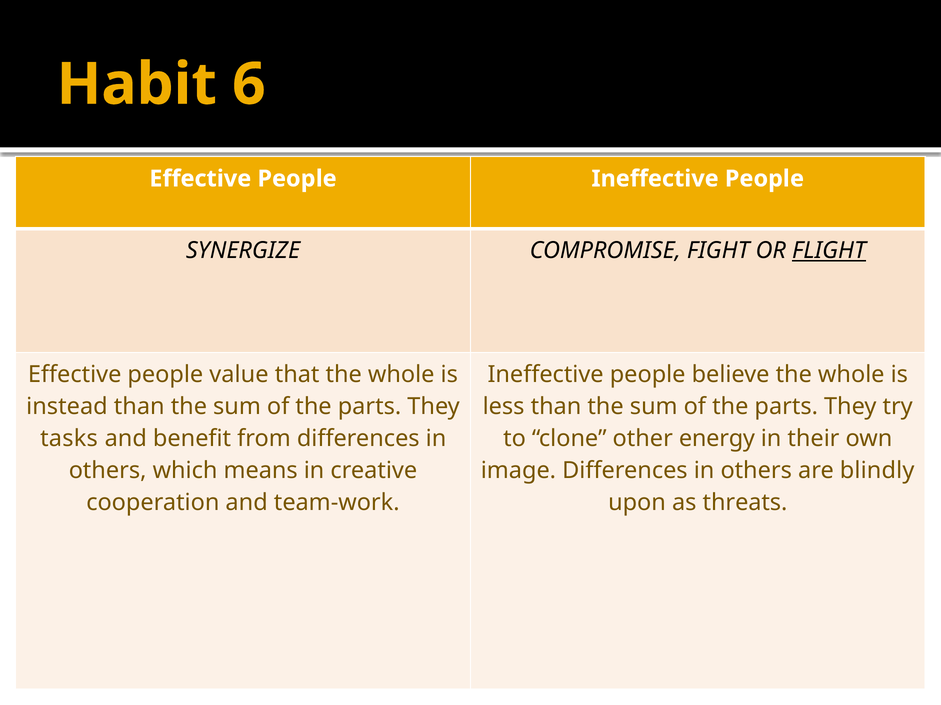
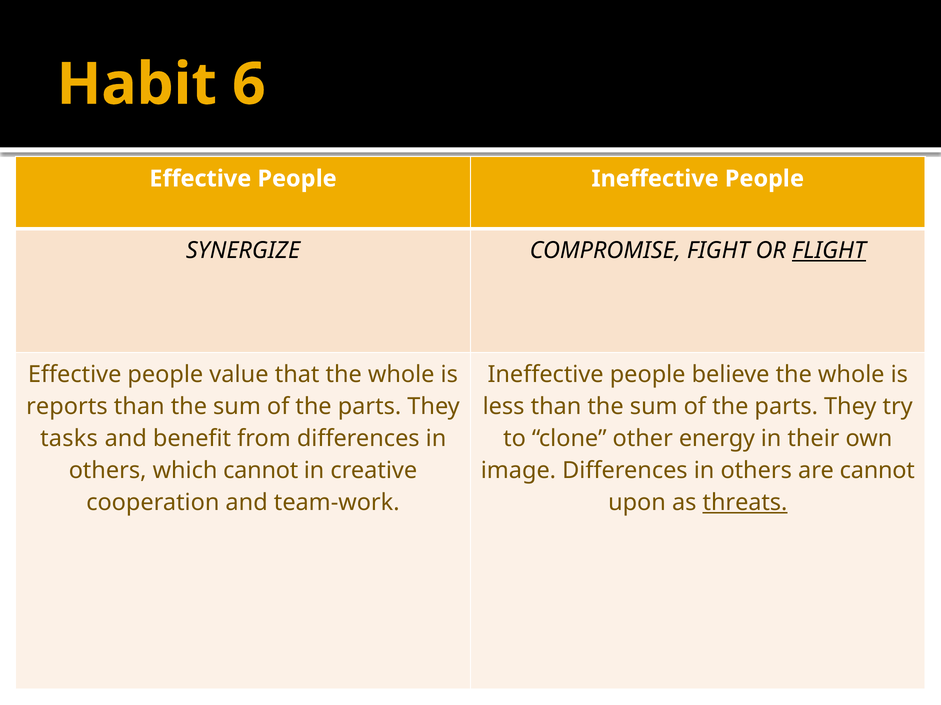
instead: instead -> reports
which means: means -> cannot
are blindly: blindly -> cannot
threats underline: none -> present
